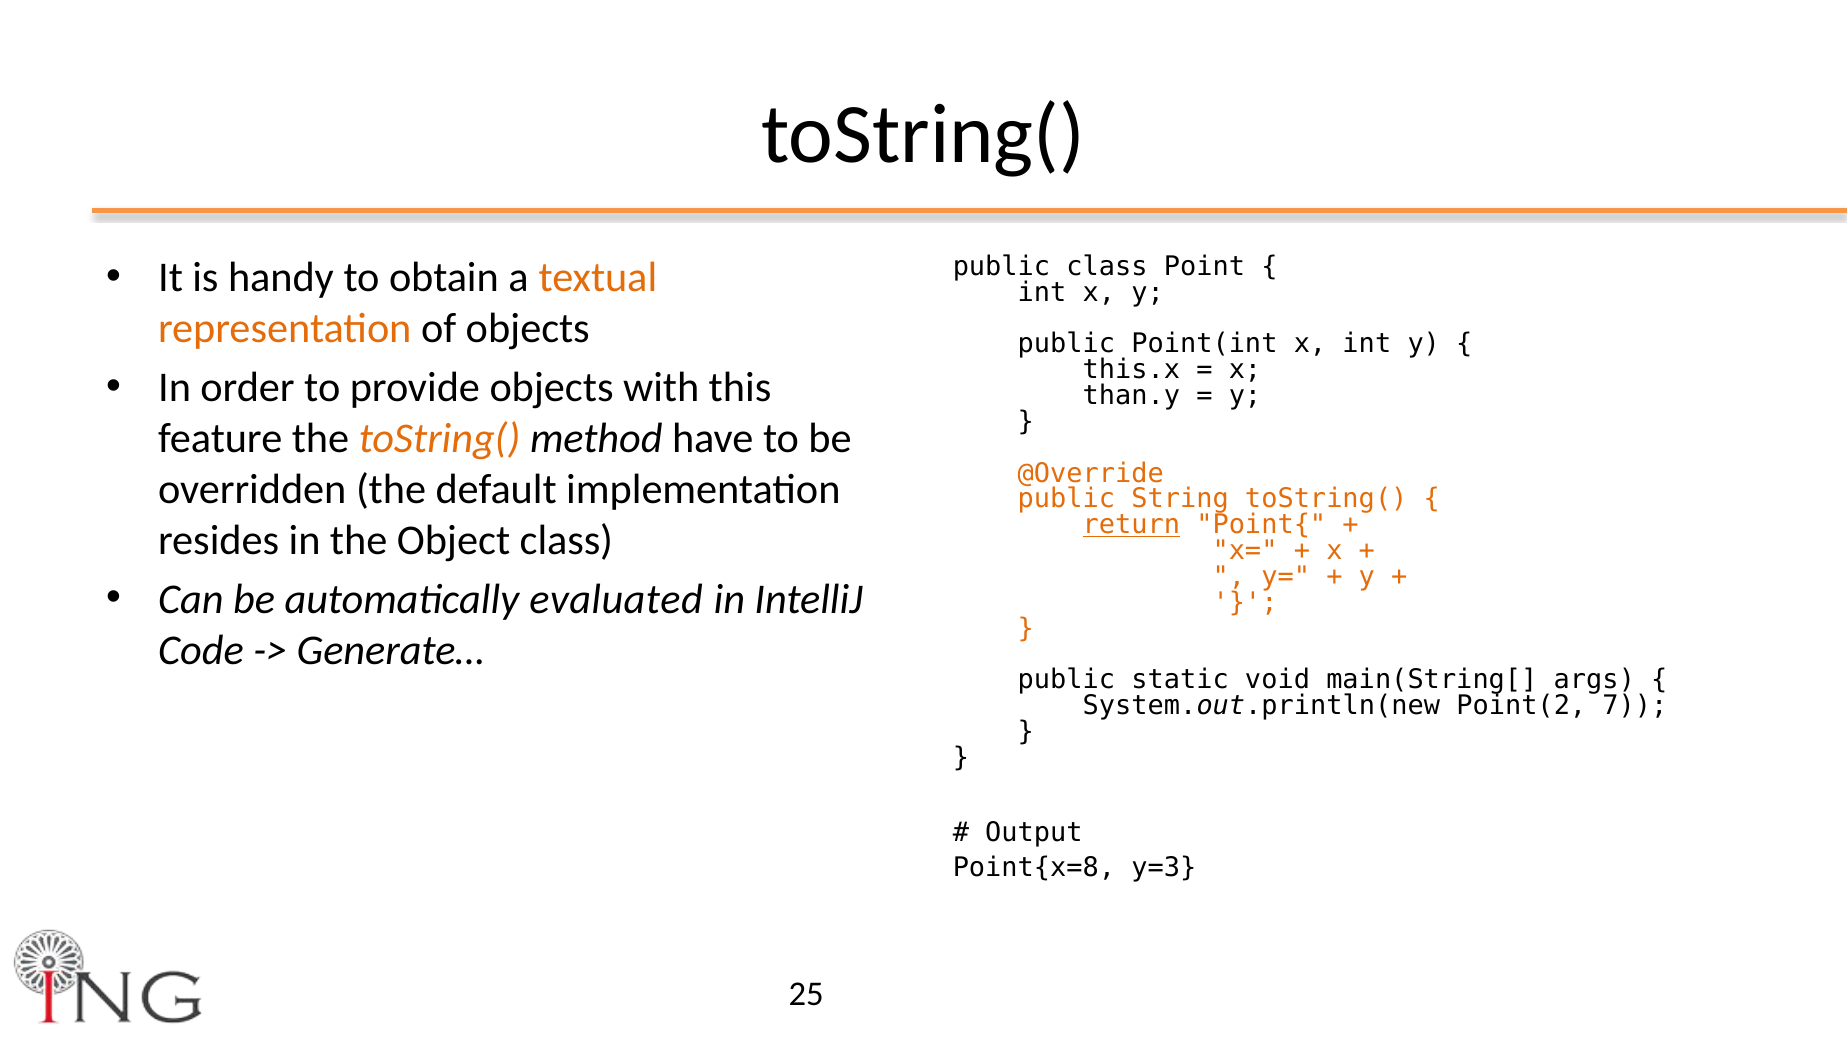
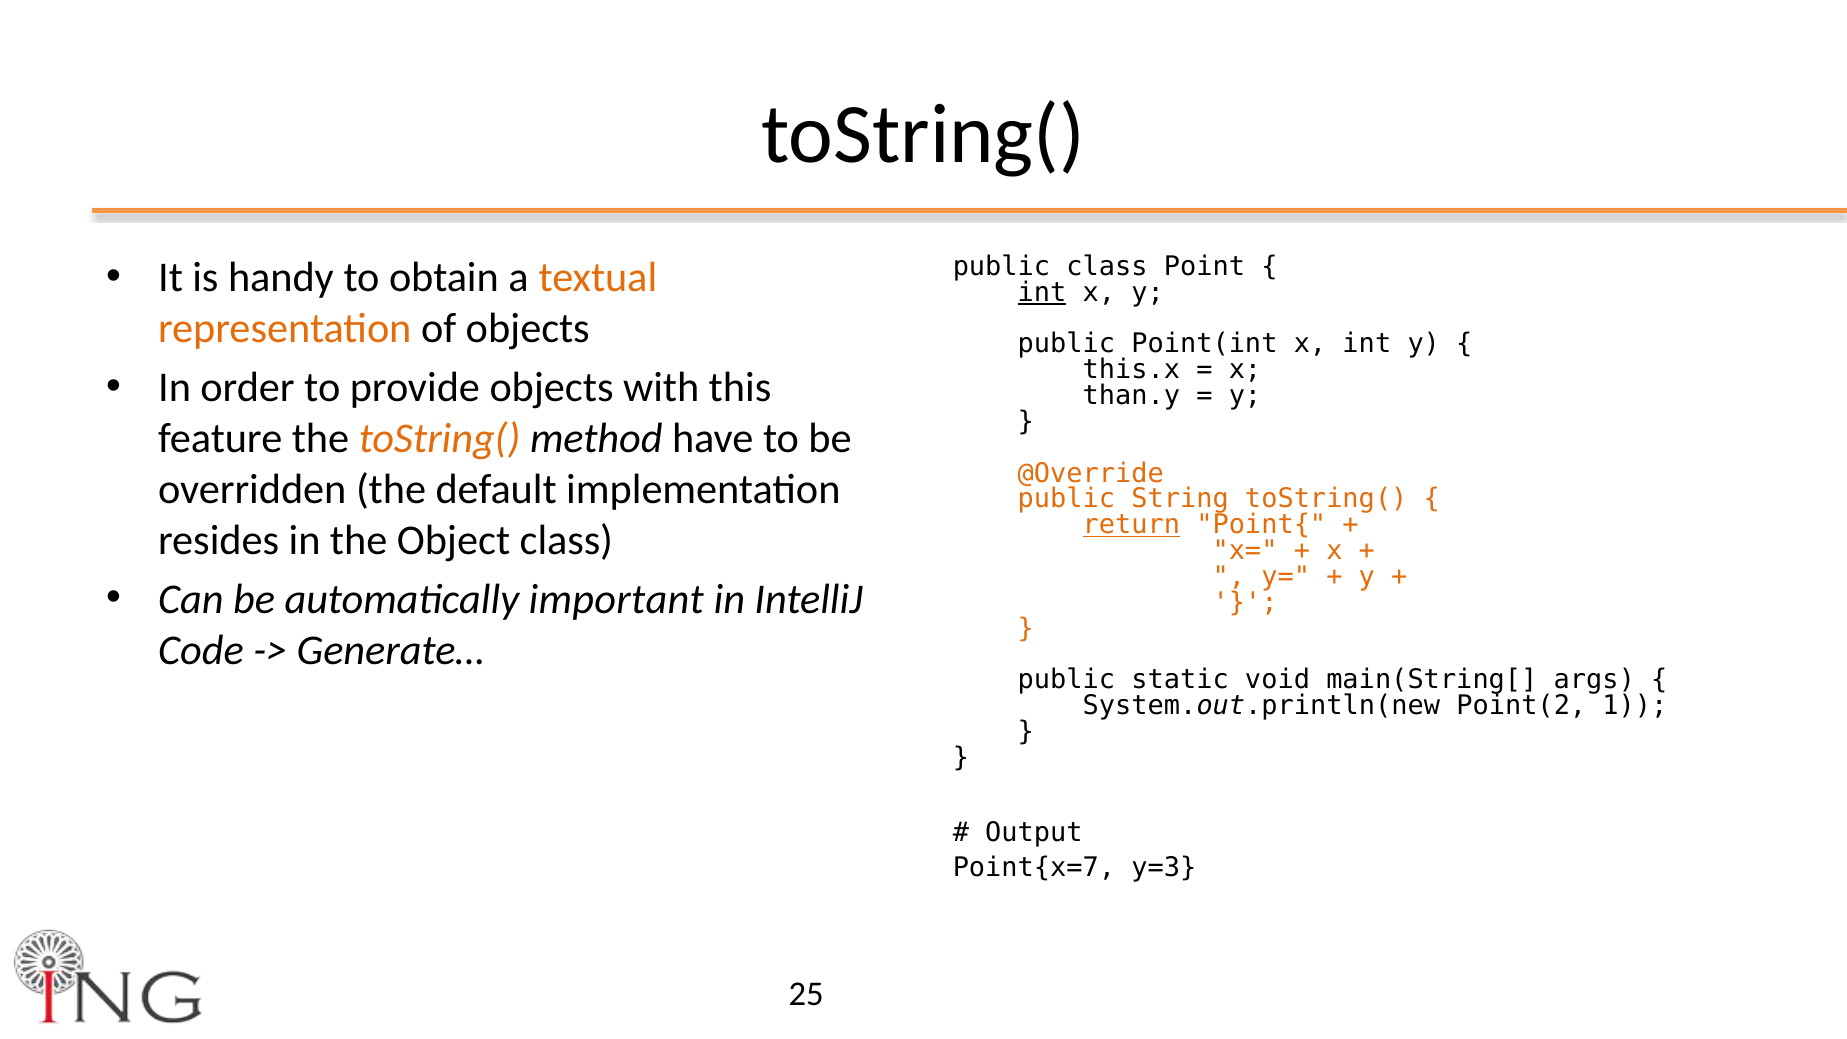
int at (1042, 292) underline: none -> present
evaluated: evaluated -> important
7: 7 -> 1
Point{x=8: Point{x=8 -> Point{x=7
